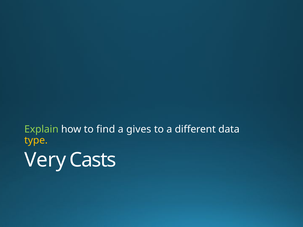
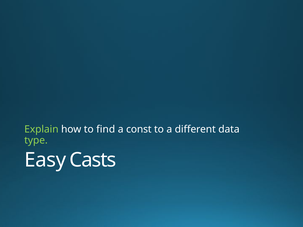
gives: gives -> const
type colour: yellow -> light green
Very: Very -> Easy
